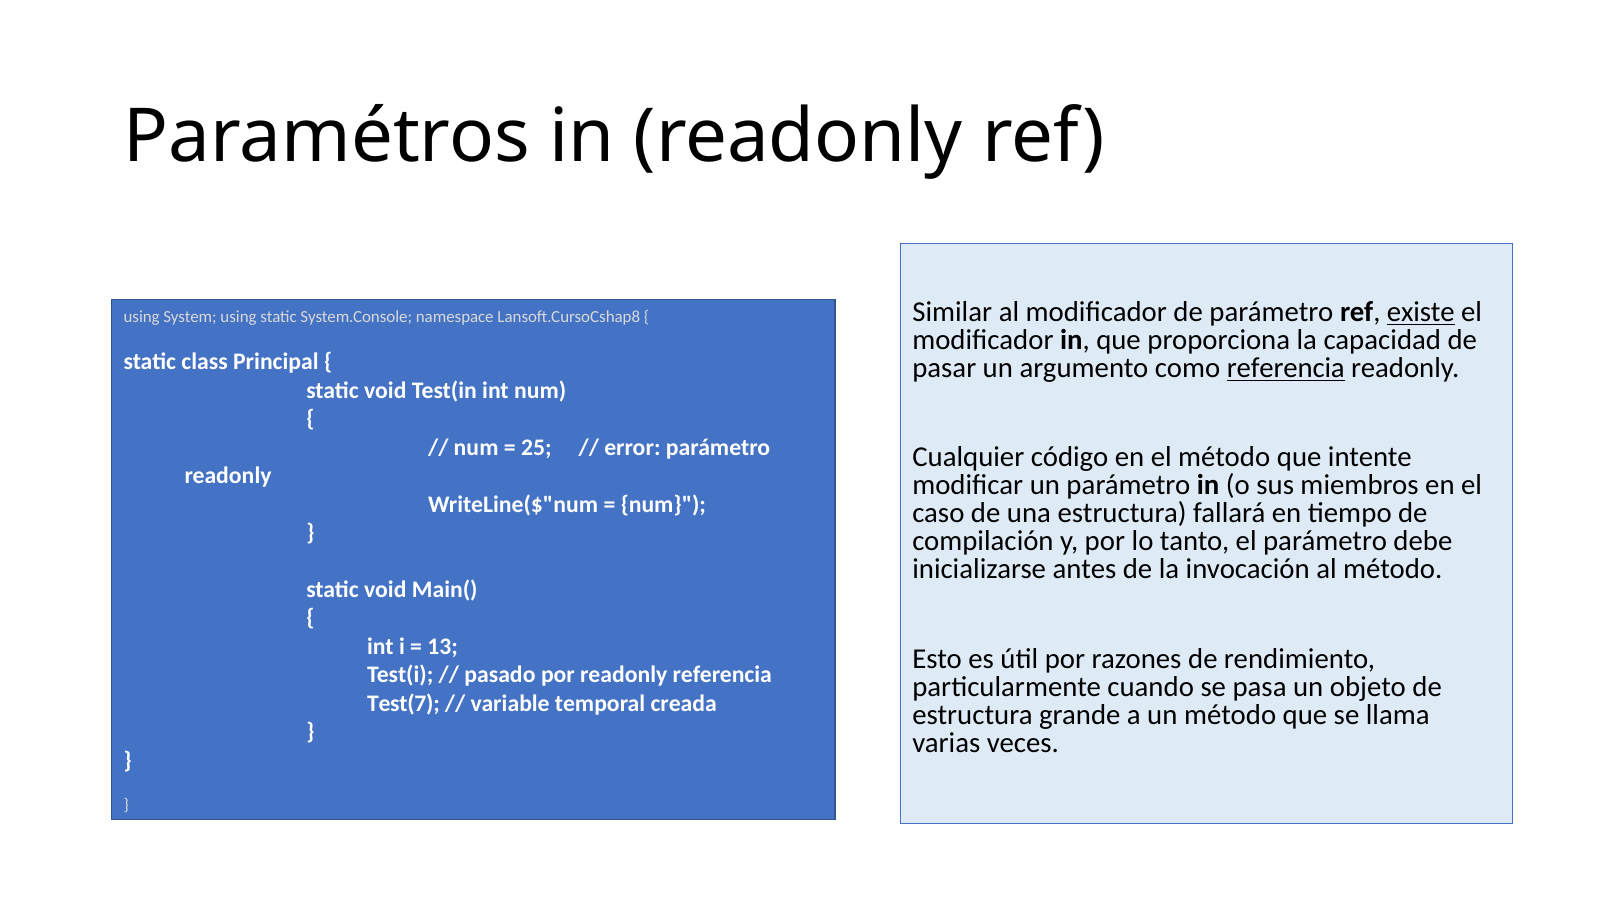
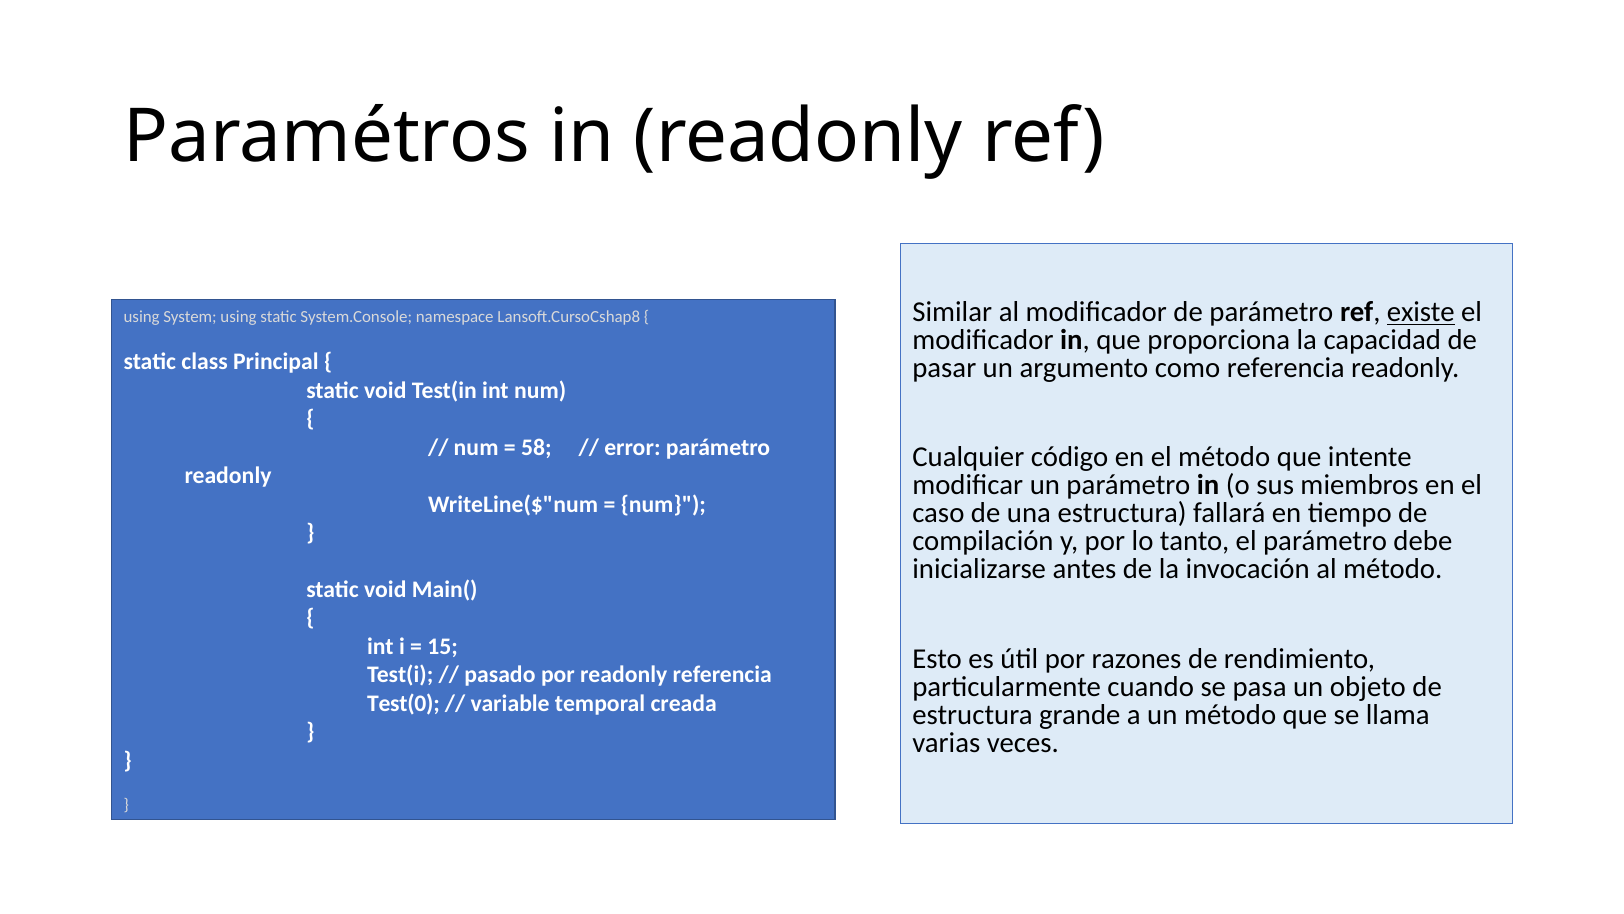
referencia at (1286, 368) underline: present -> none
25: 25 -> 58
13: 13 -> 15
Test(7: Test(7 -> Test(0
